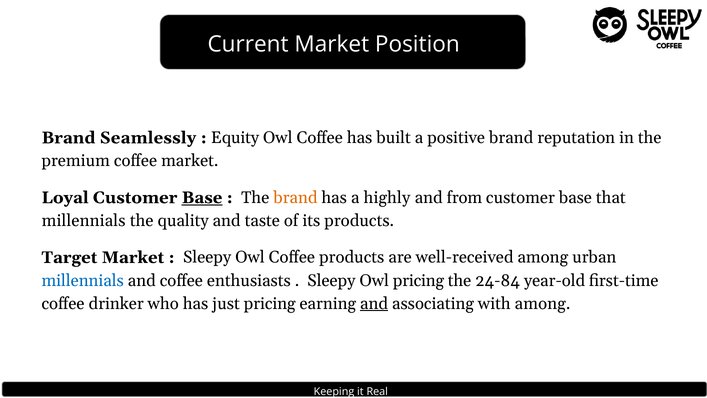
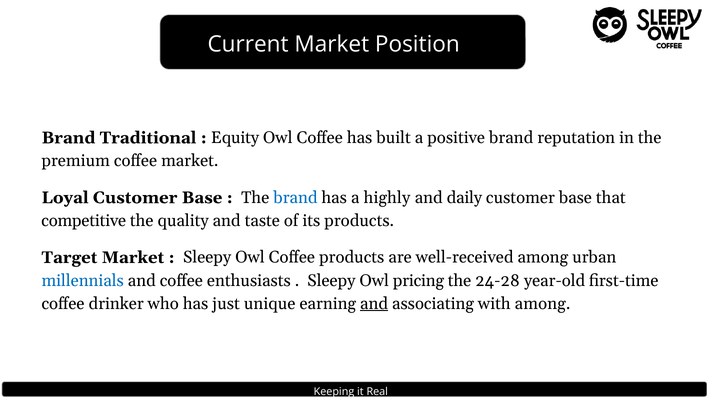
Seamlessly: Seamlessly -> Traditional
Base at (202, 197) underline: present -> none
brand at (295, 197) colour: orange -> blue
from: from -> daily
millennials at (84, 221): millennials -> competitive
24-84: 24-84 -> 24-28
just pricing: pricing -> unique
